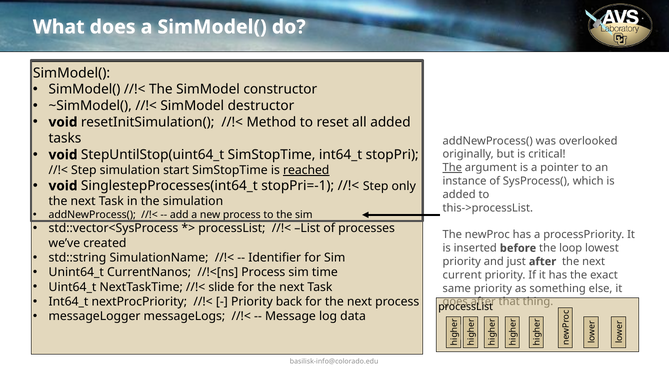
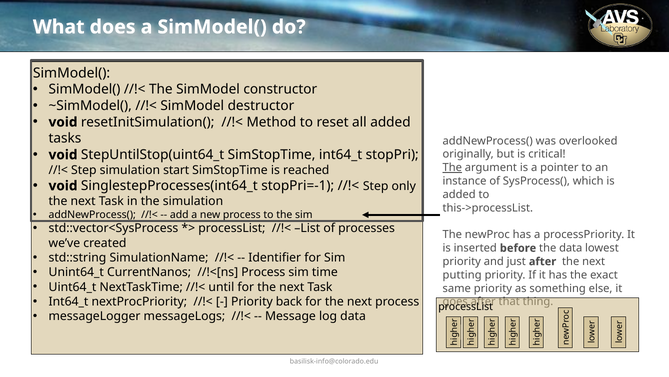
reached underline: present -> none
the loop: loop -> data
current: current -> putting
slide: slide -> until
